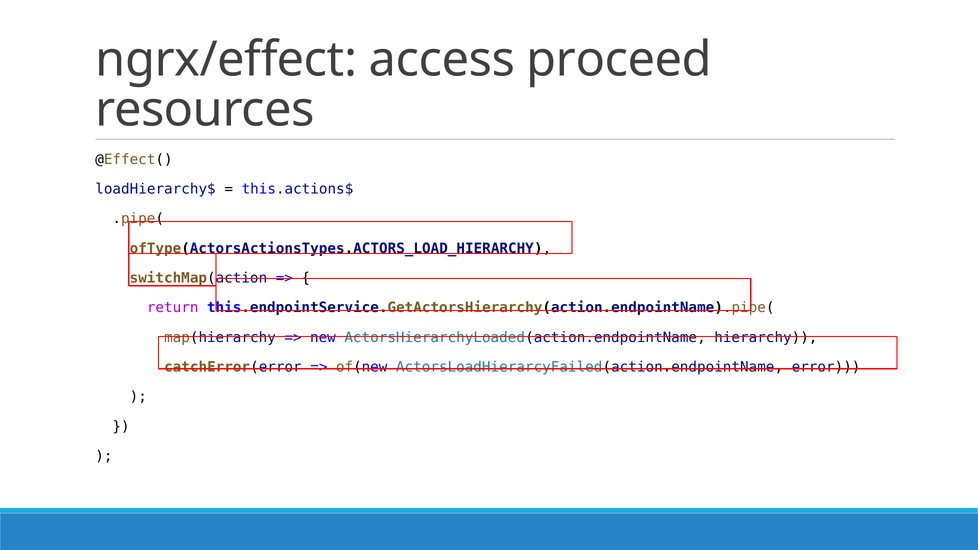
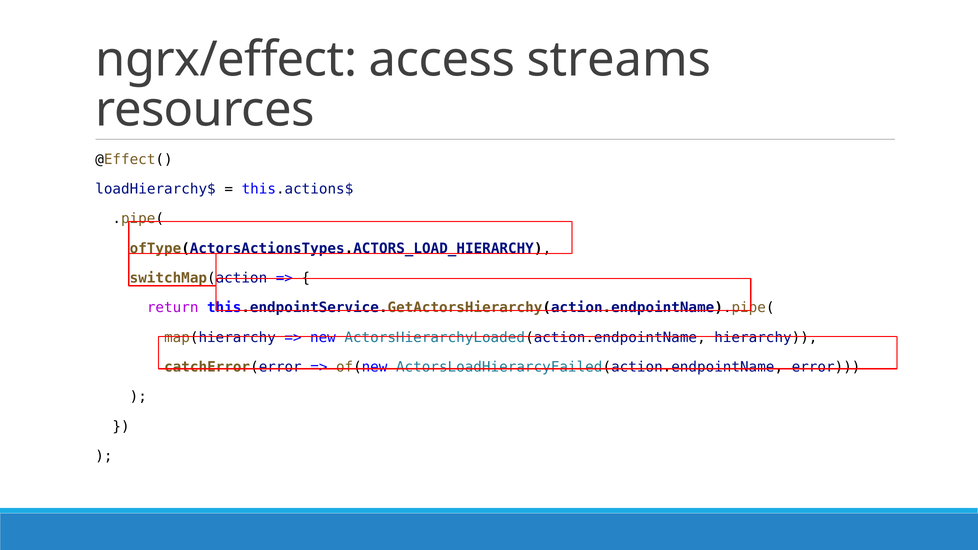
proceed: proceed -> streams
